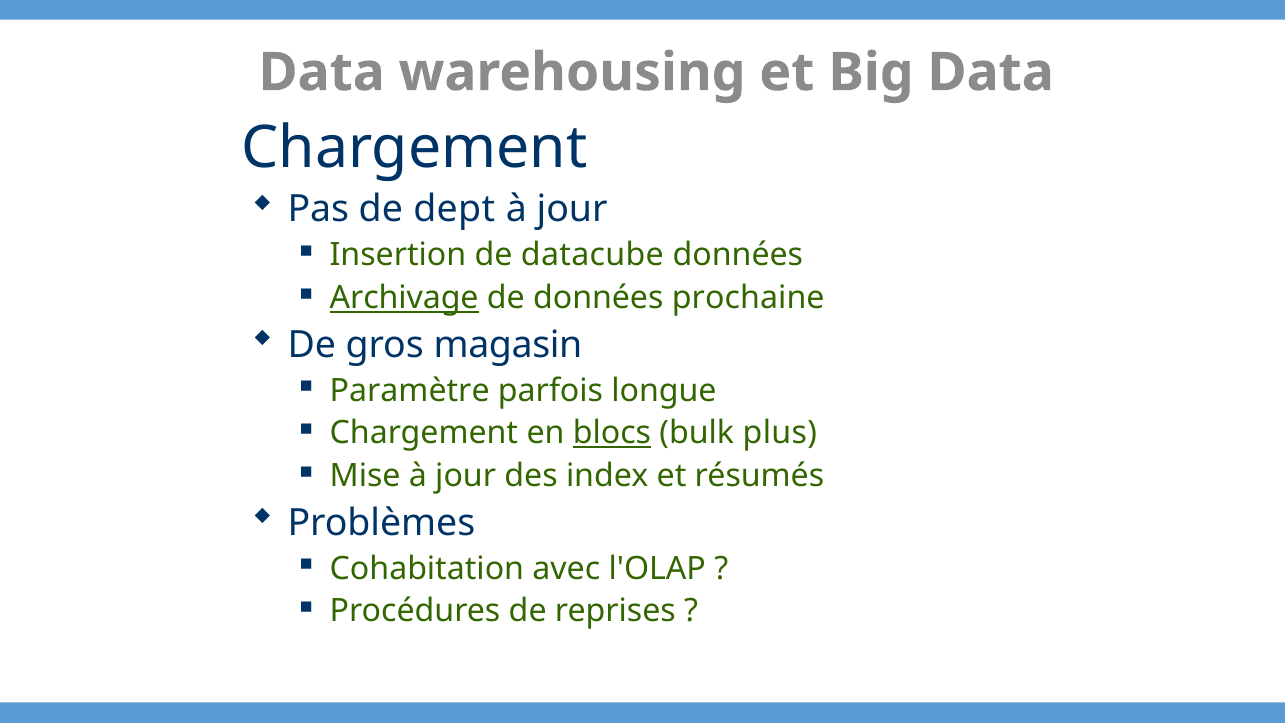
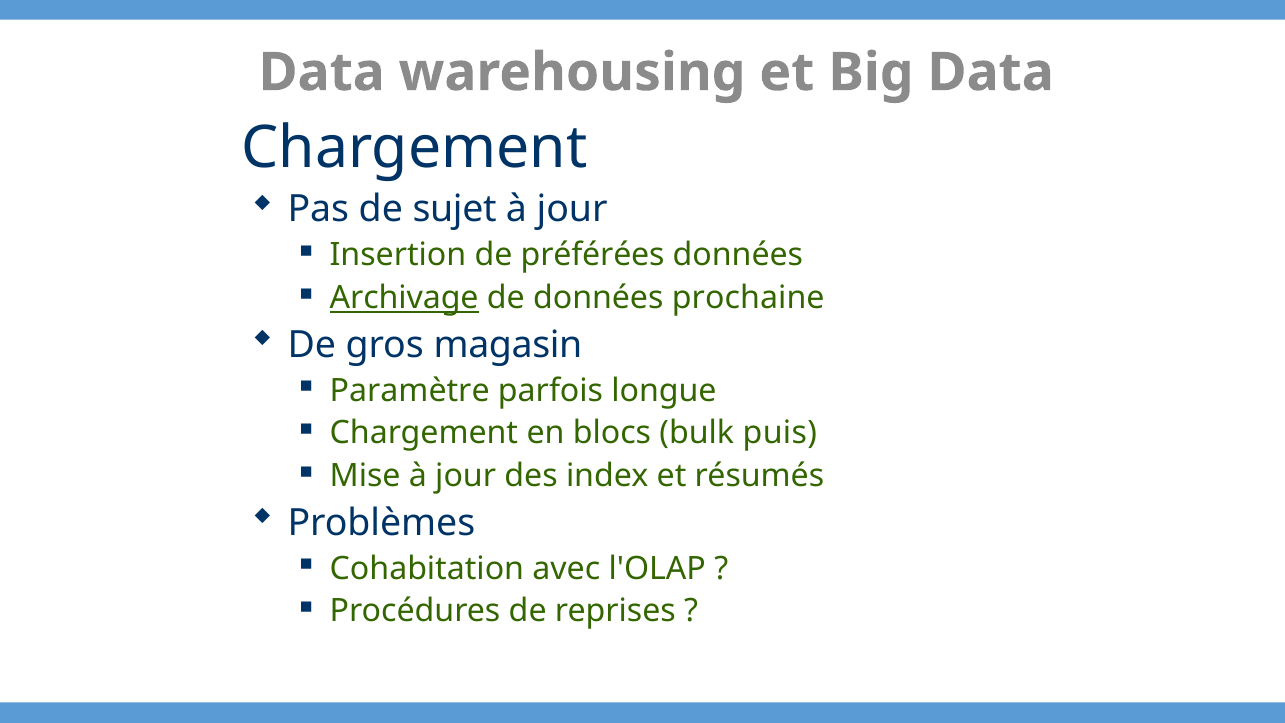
dept: dept -> sujet
datacube: datacube -> préférées
blocs underline: present -> none
plus: plus -> puis
